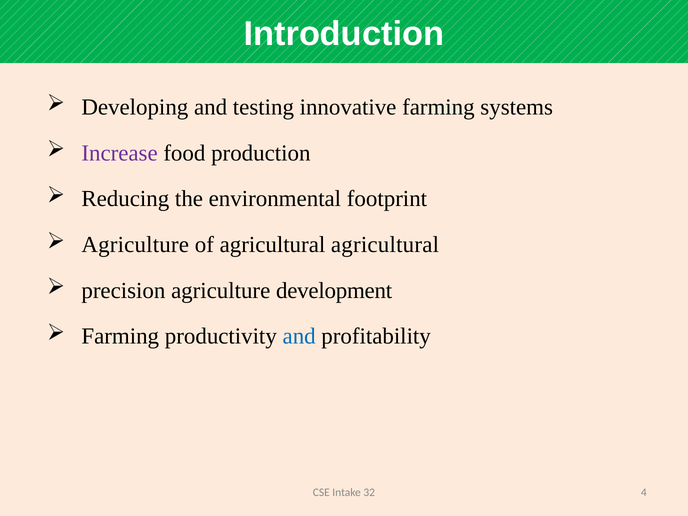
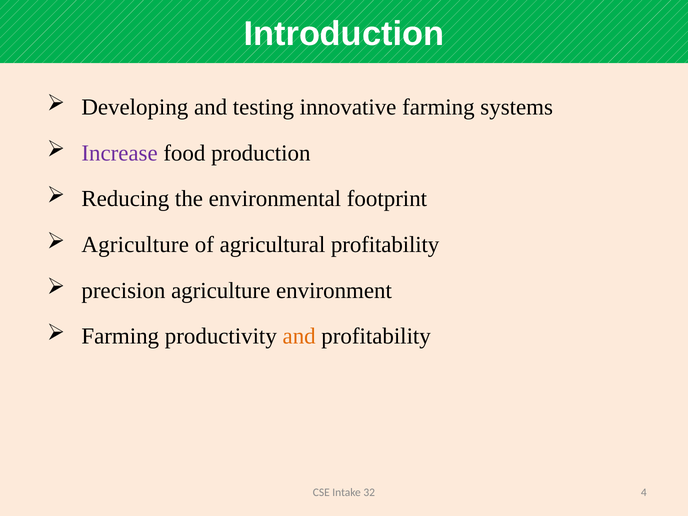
agricultural agricultural: agricultural -> profitability
development: development -> environment
and at (299, 336) colour: blue -> orange
